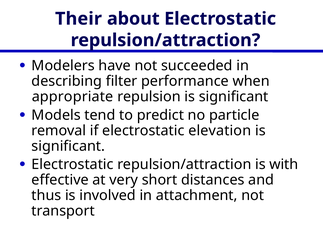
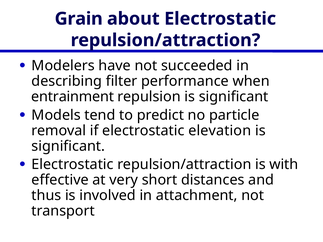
Their: Their -> Grain
appropriate: appropriate -> entrainment
